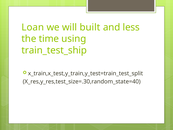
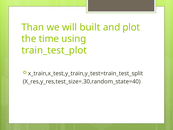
Loan: Loan -> Than
less: less -> plot
train_test_ship: train_test_ship -> train_test_plot
